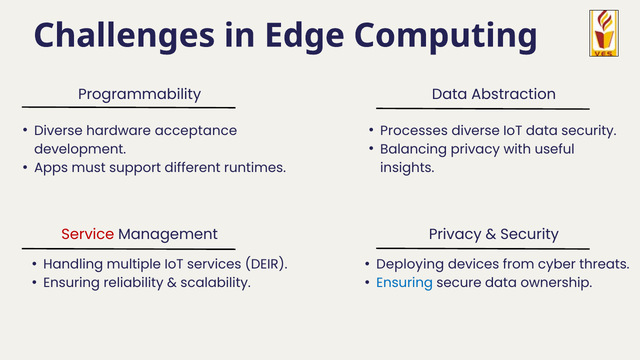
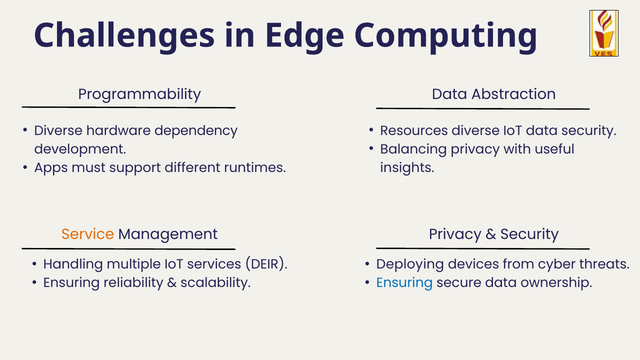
acceptance: acceptance -> dependency
Processes: Processes -> Resources
Service colour: red -> orange
